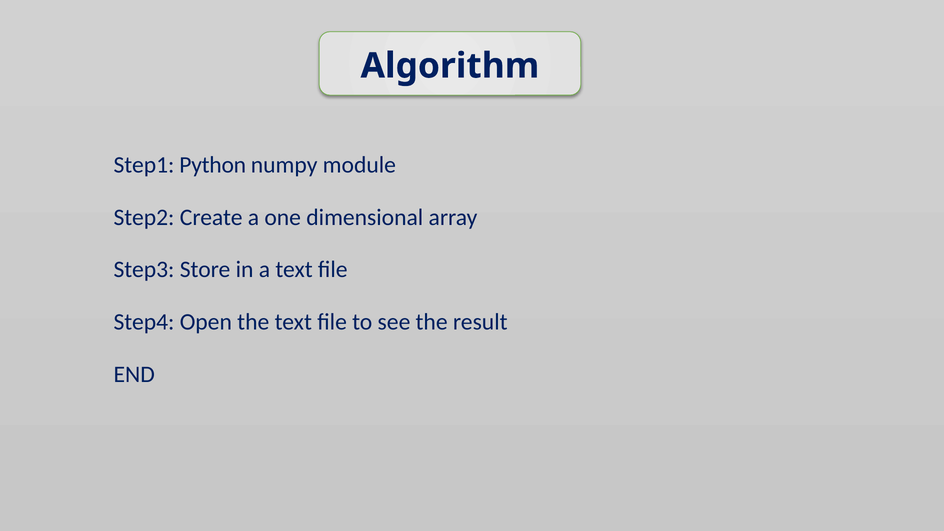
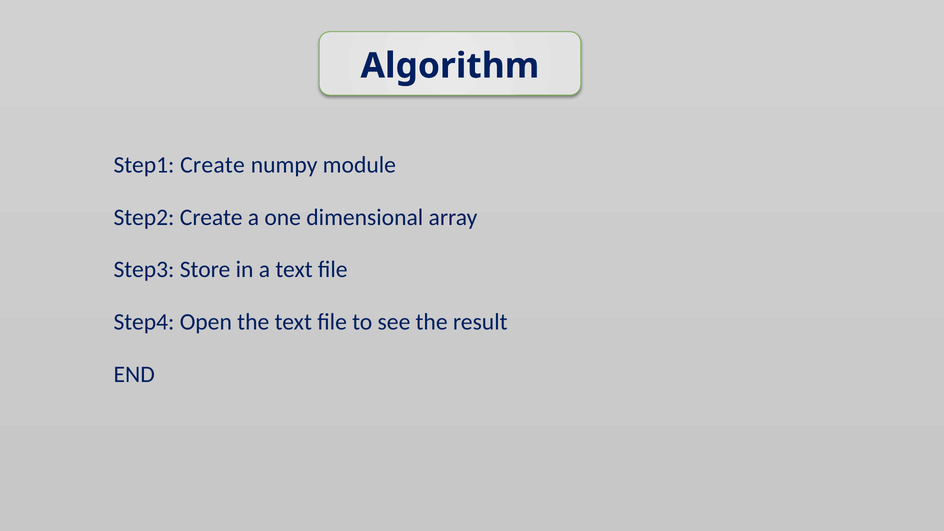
Step1 Python: Python -> Create
